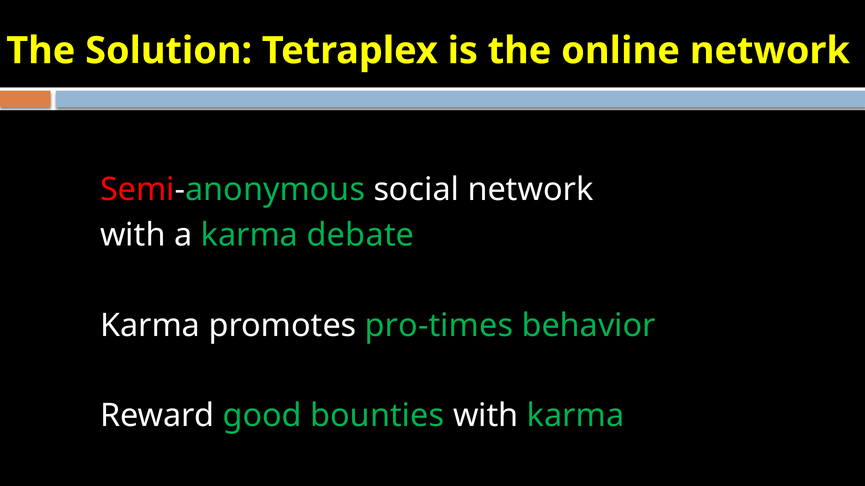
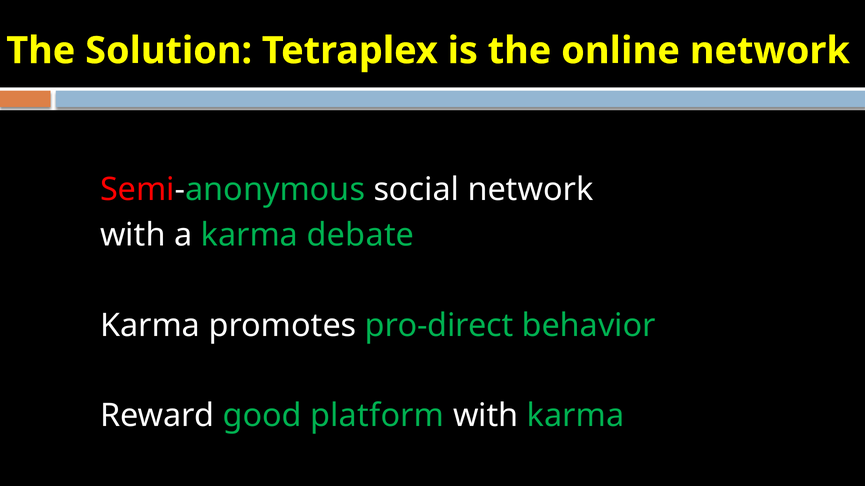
pro-times: pro-times -> pro-direct
bounties: bounties -> platform
